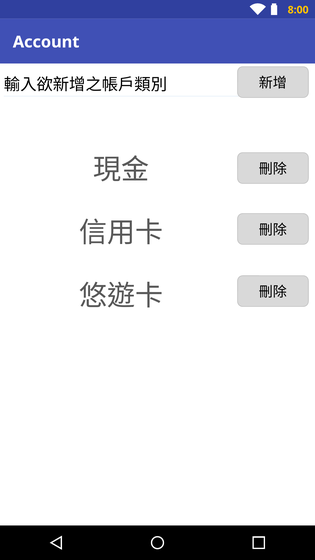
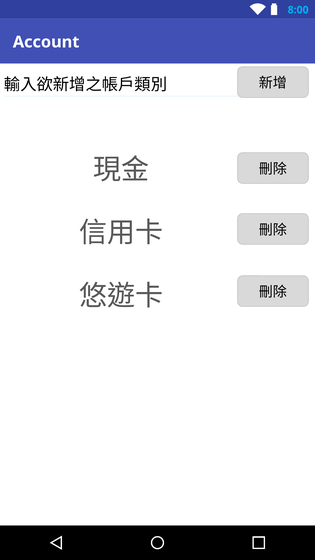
8:00 colour: yellow -> light blue
